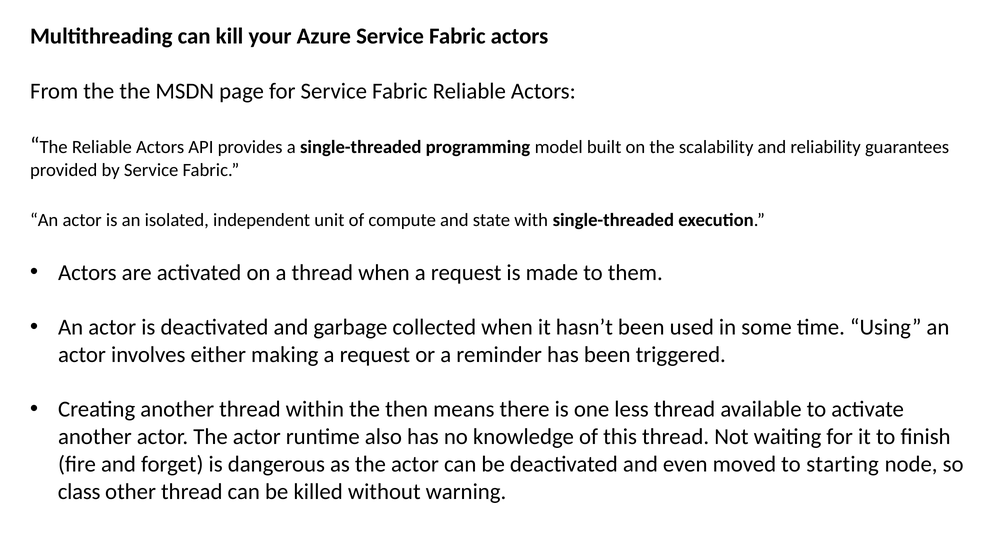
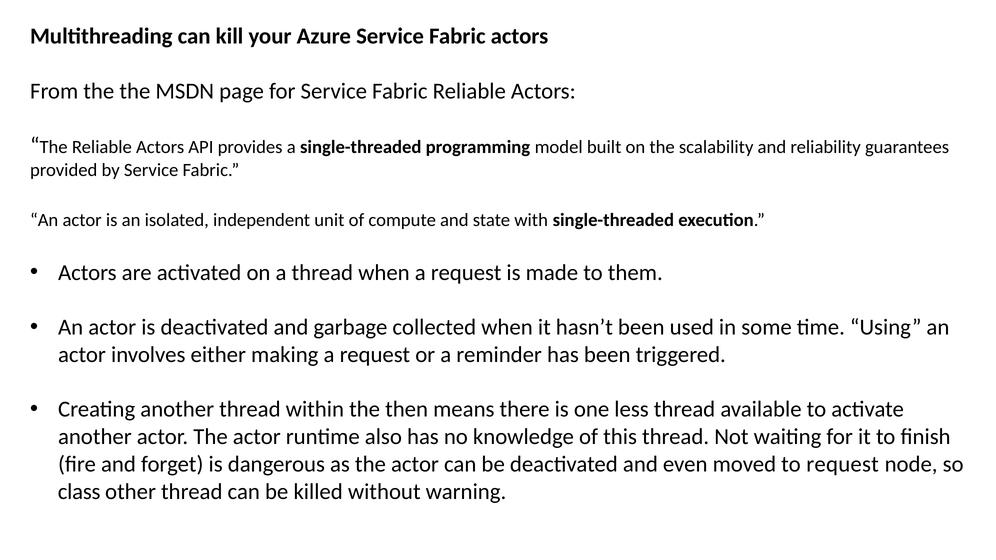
to starting: starting -> request
